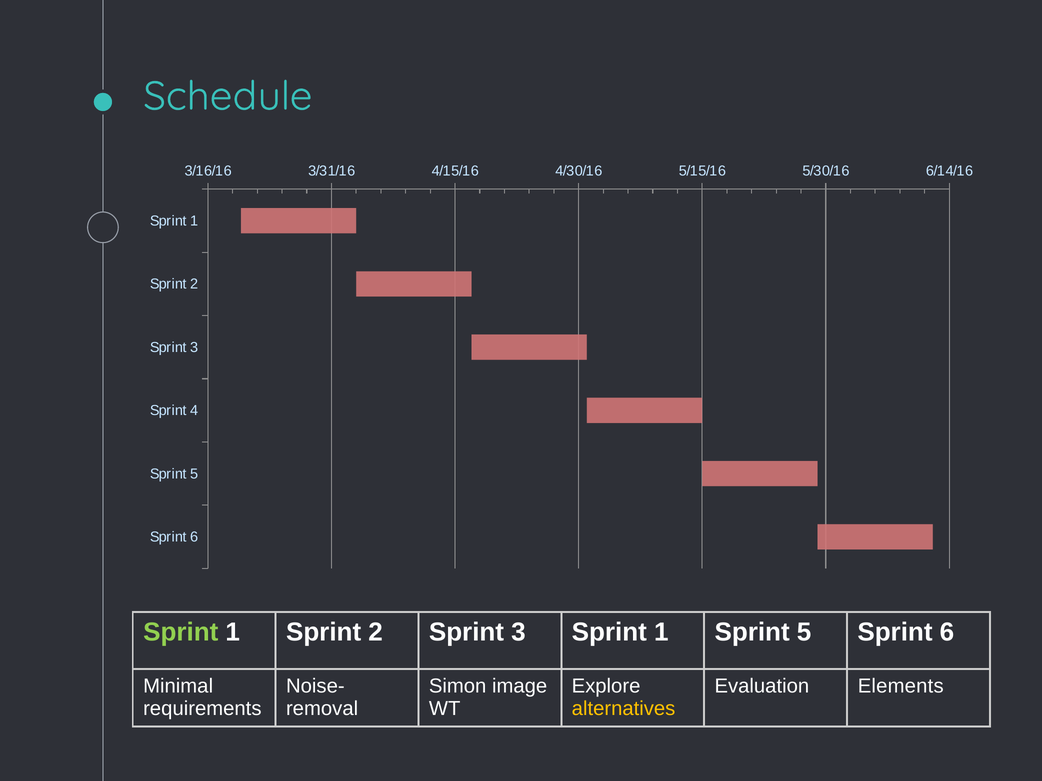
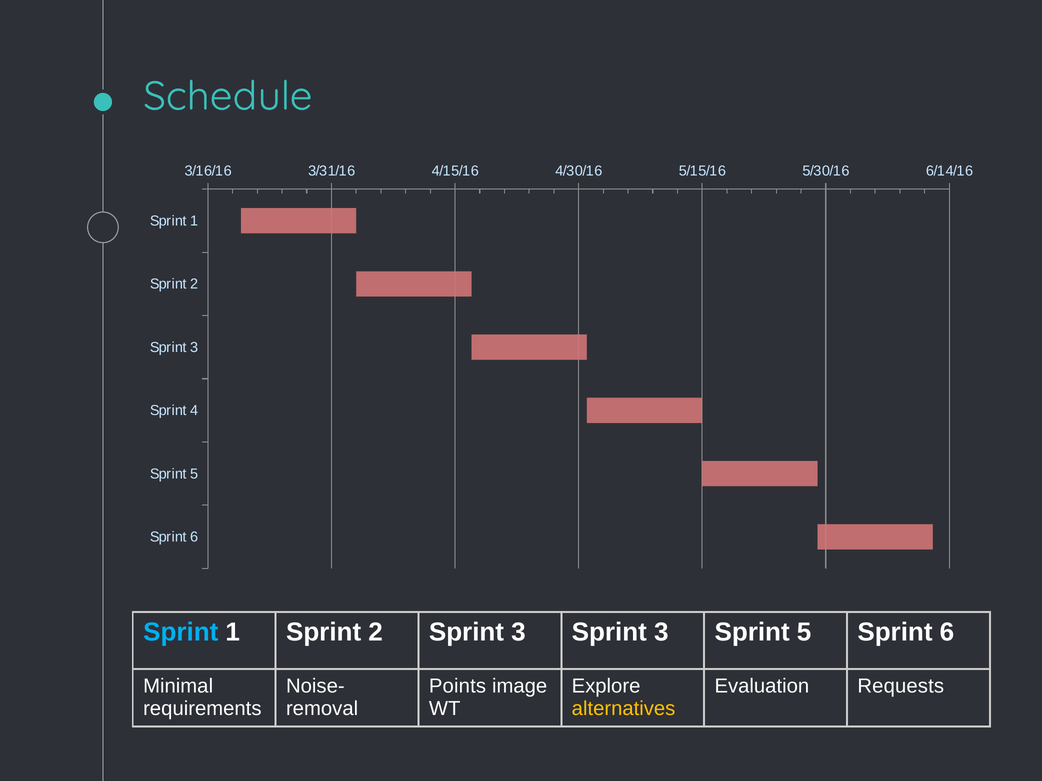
Sprint at (181, 633) colour: light green -> light blue
3 Sprint 1: 1 -> 3
Simon: Simon -> Points
Elements: Elements -> Requests
